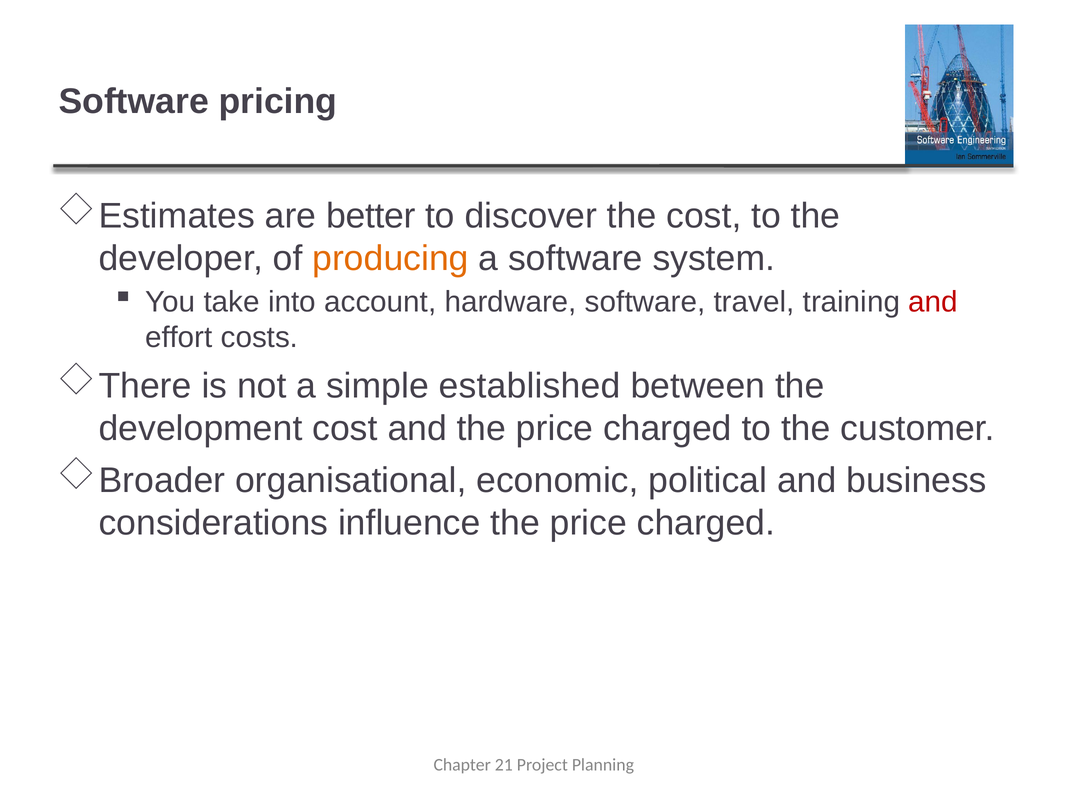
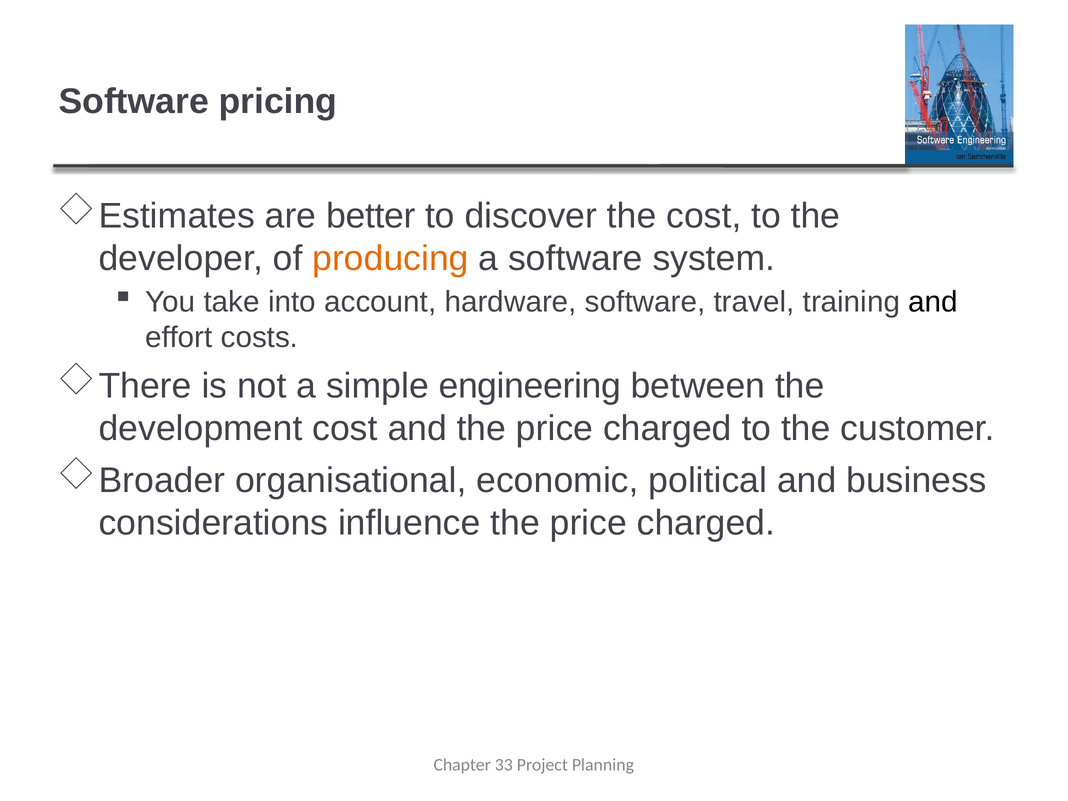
and at (933, 302) colour: red -> black
established: established -> engineering
21: 21 -> 33
